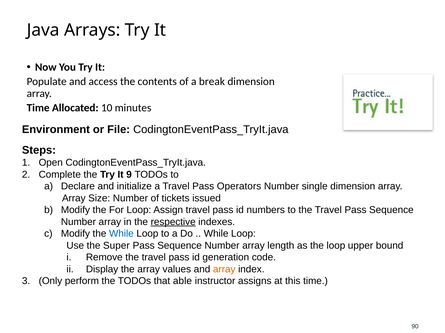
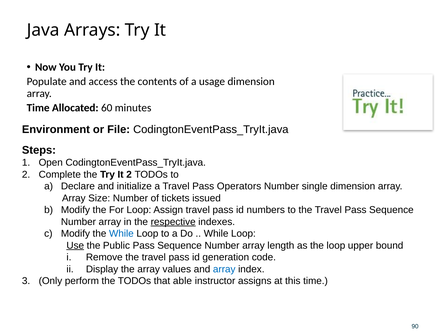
break: break -> usage
10: 10 -> 60
It 9: 9 -> 2
Use underline: none -> present
Super: Super -> Public
array at (224, 270) colour: orange -> blue
